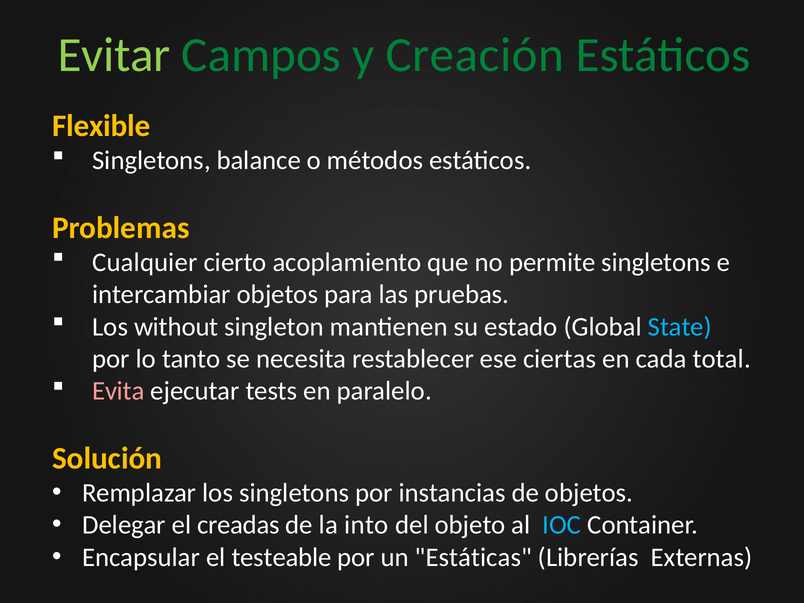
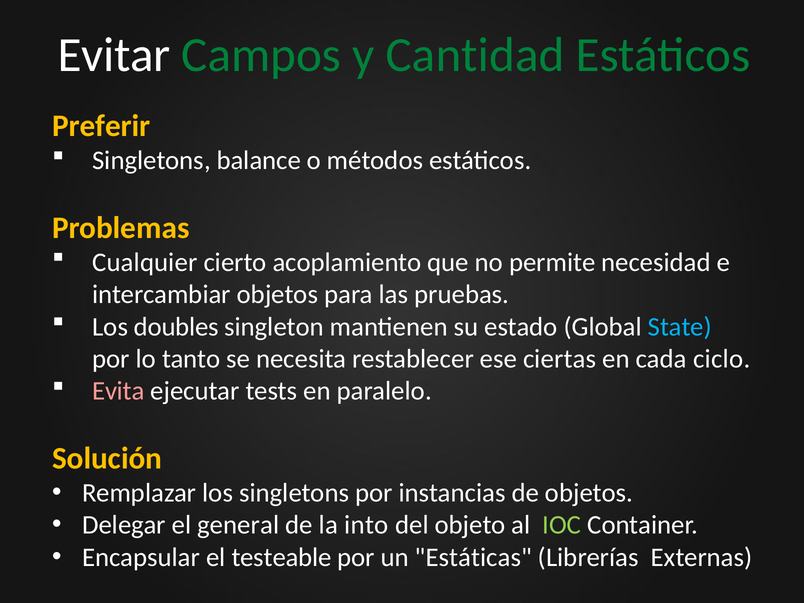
Evitar colour: light green -> white
Creación: Creación -> Cantidad
Flexible: Flexible -> Preferir
permite singletons: singletons -> necesidad
without: without -> doubles
total: total -> ciclo
creadas: creadas -> general
IOC colour: light blue -> light green
